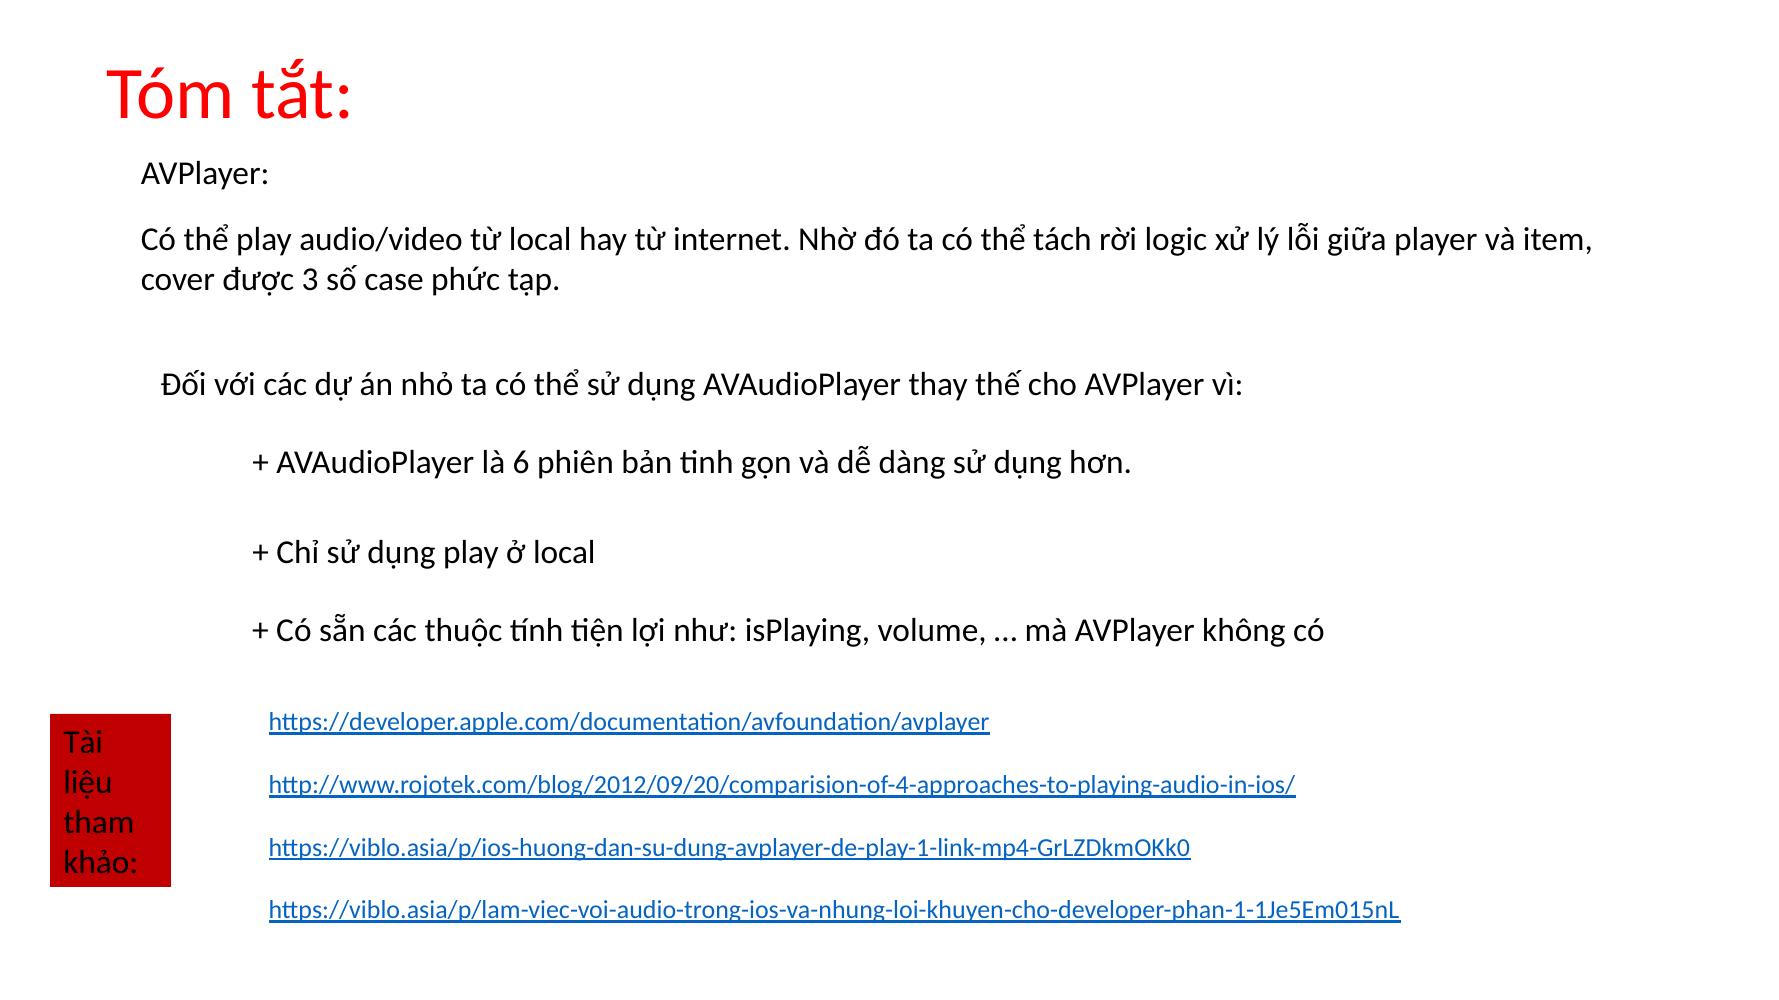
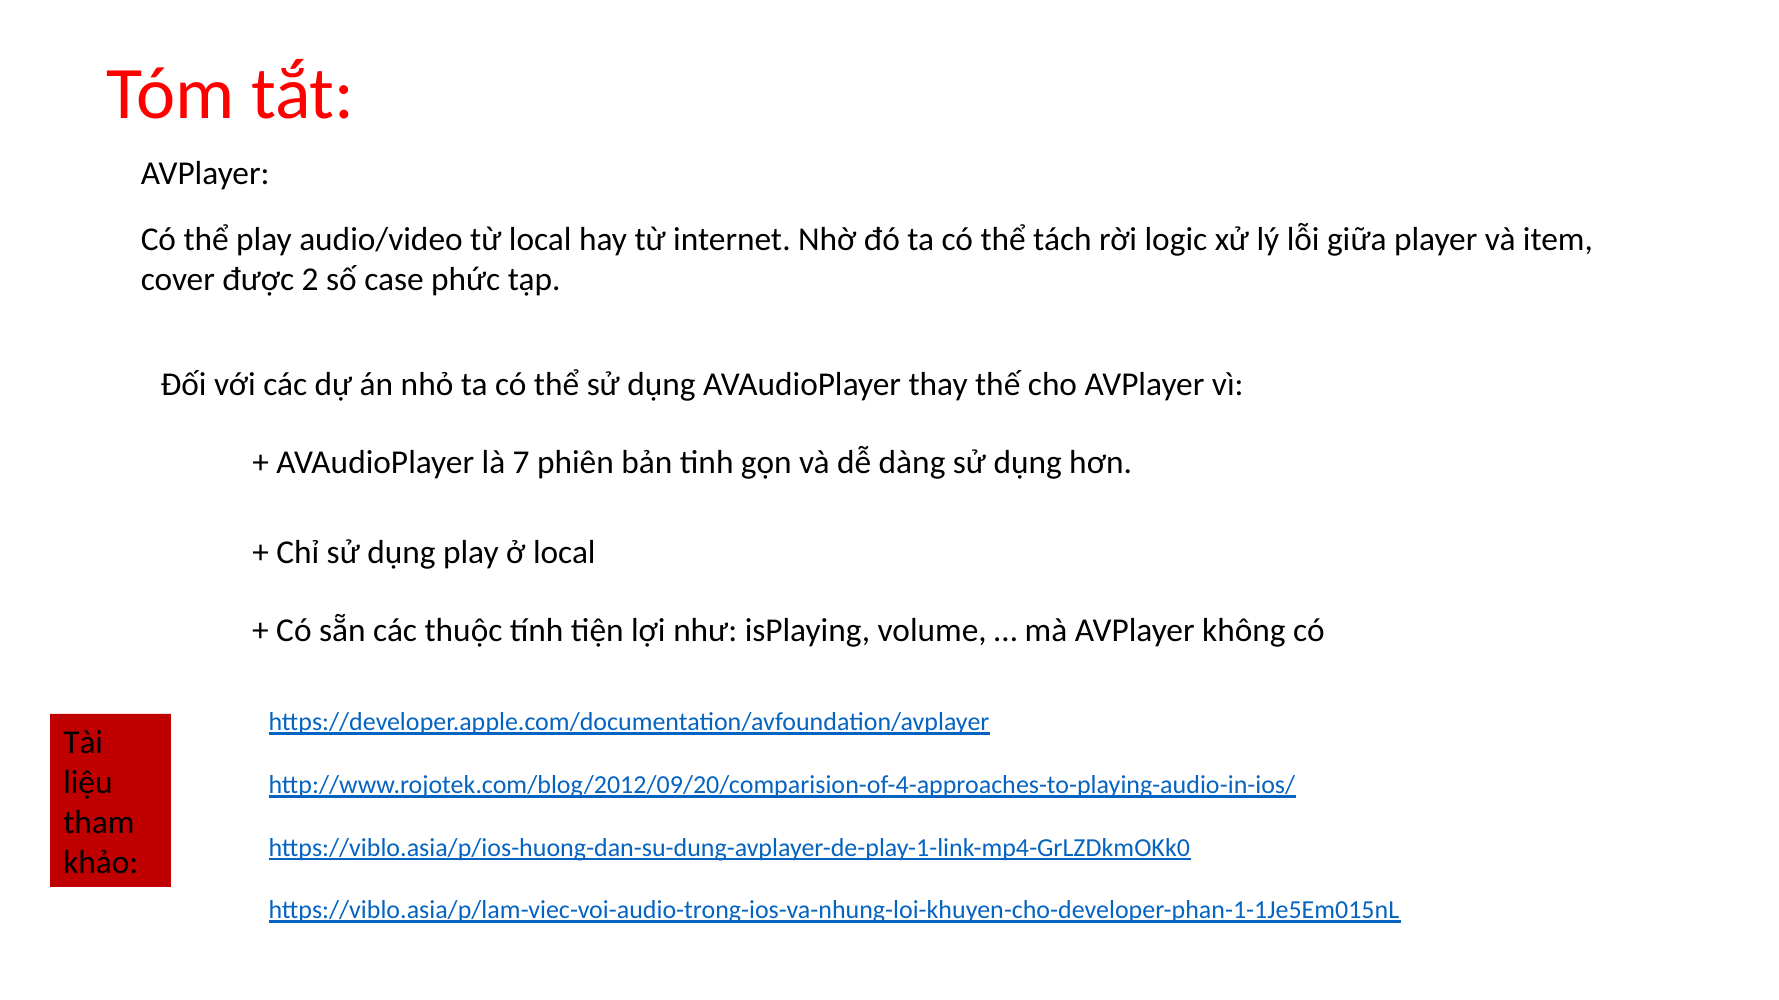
3: 3 -> 2
6: 6 -> 7
